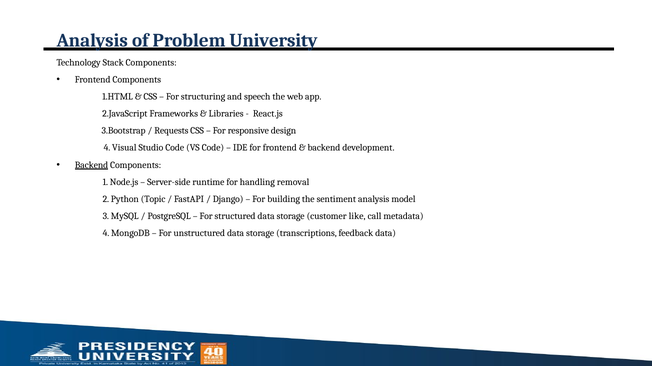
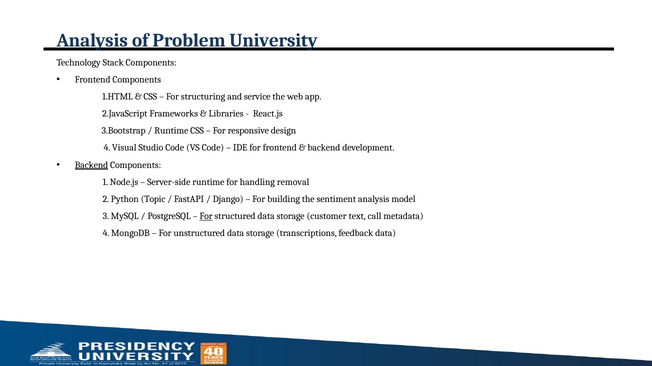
speech: speech -> service
Requests at (171, 131): Requests -> Runtime
For at (206, 217) underline: none -> present
like: like -> text
